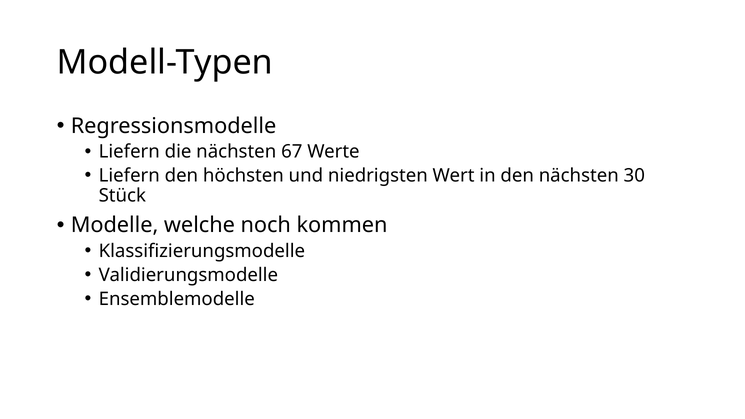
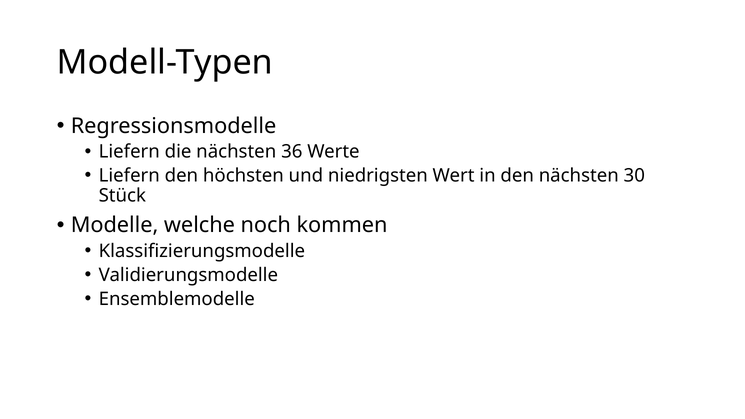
67: 67 -> 36
